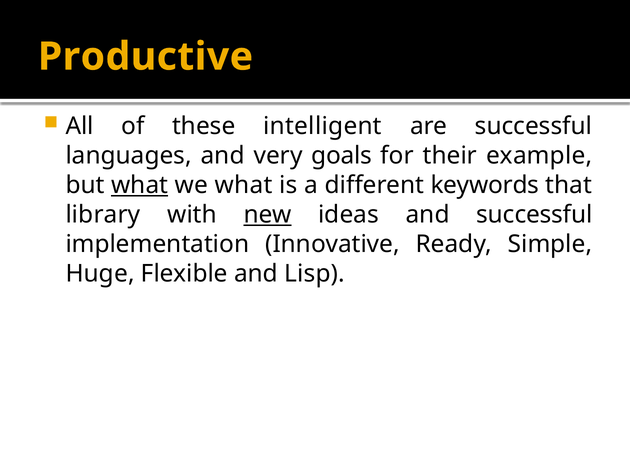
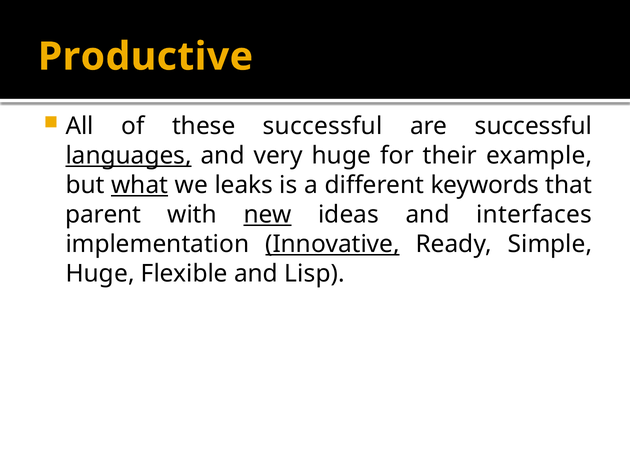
these intelligent: intelligent -> successful
languages underline: none -> present
very goals: goals -> huge
we what: what -> leaks
library: library -> parent
and successful: successful -> interfaces
Innovative underline: none -> present
